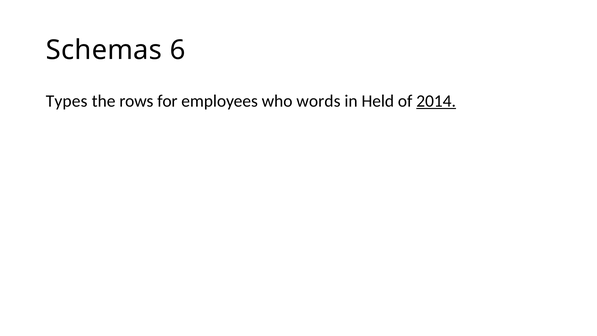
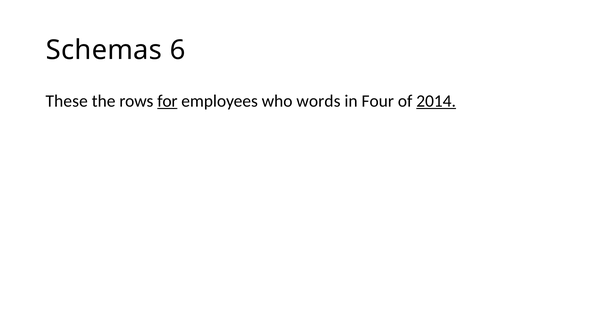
Types: Types -> These
for underline: none -> present
Held: Held -> Four
